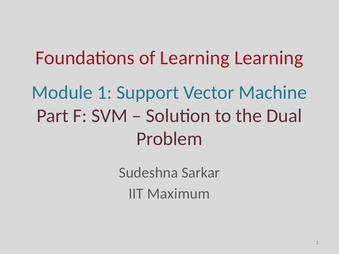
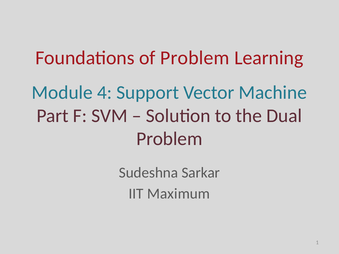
of Learning: Learning -> Problem
Module 1: 1 -> 4
